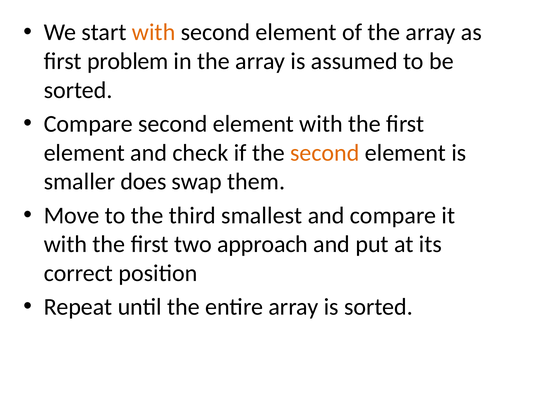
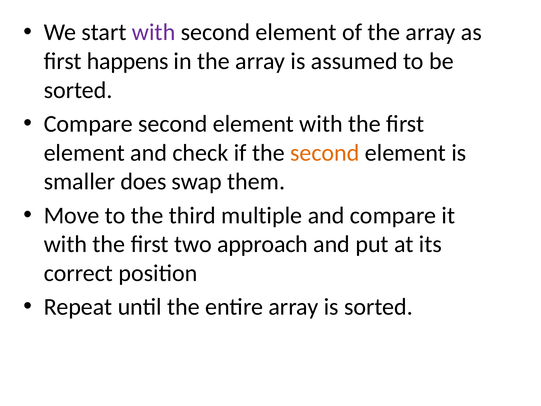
with at (154, 32) colour: orange -> purple
problem: problem -> happens
smallest: smallest -> multiple
